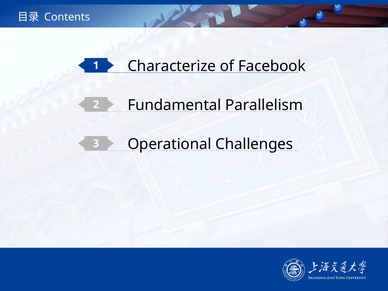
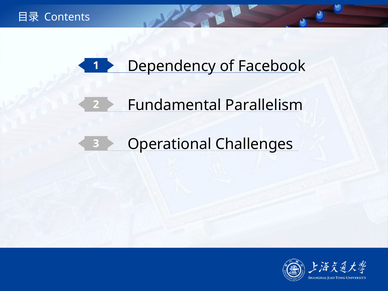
Characterize: Characterize -> Dependency
